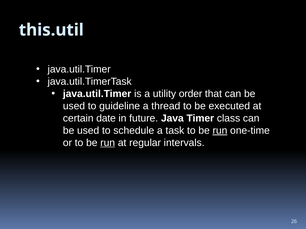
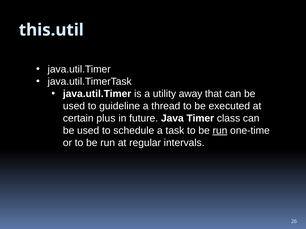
order: order -> away
date: date -> plus
run at (108, 143) underline: present -> none
